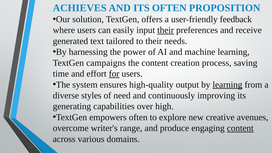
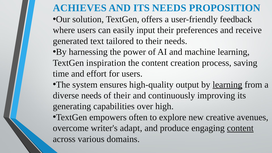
ITS OFTEN: OFTEN -> NEEDS
their at (166, 30) underline: present -> none
campaigns: campaigns -> inspiration
for underline: present -> none
diverse styles: styles -> needs
of need: need -> their
range: range -> adapt
